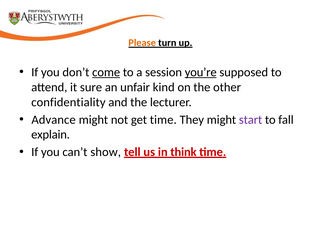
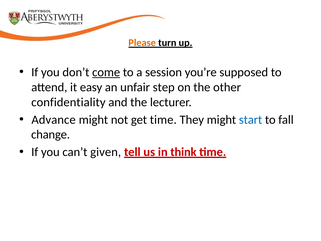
you’re underline: present -> none
sure: sure -> easy
kind: kind -> step
start colour: purple -> blue
explain: explain -> change
show: show -> given
